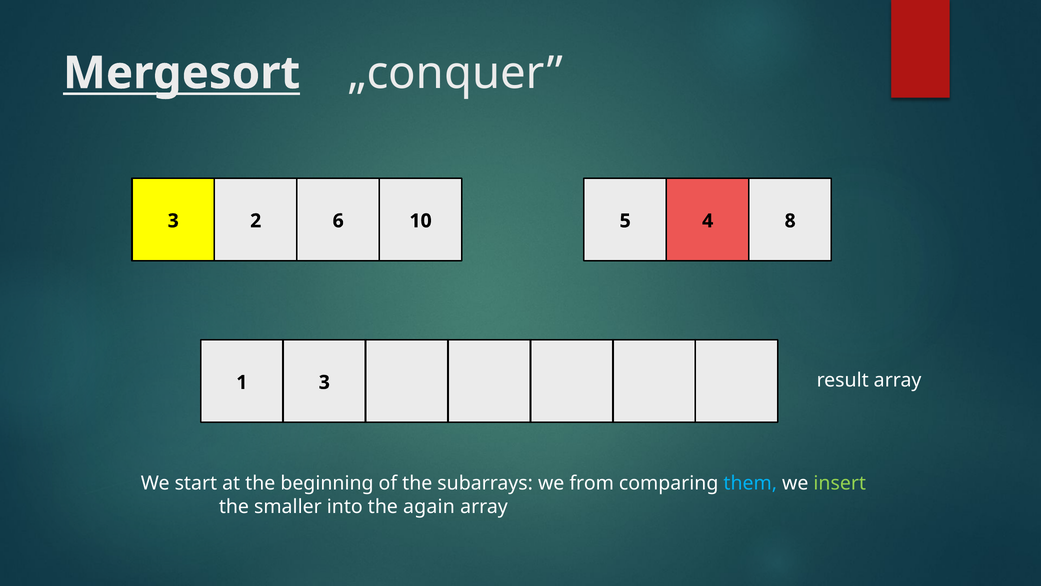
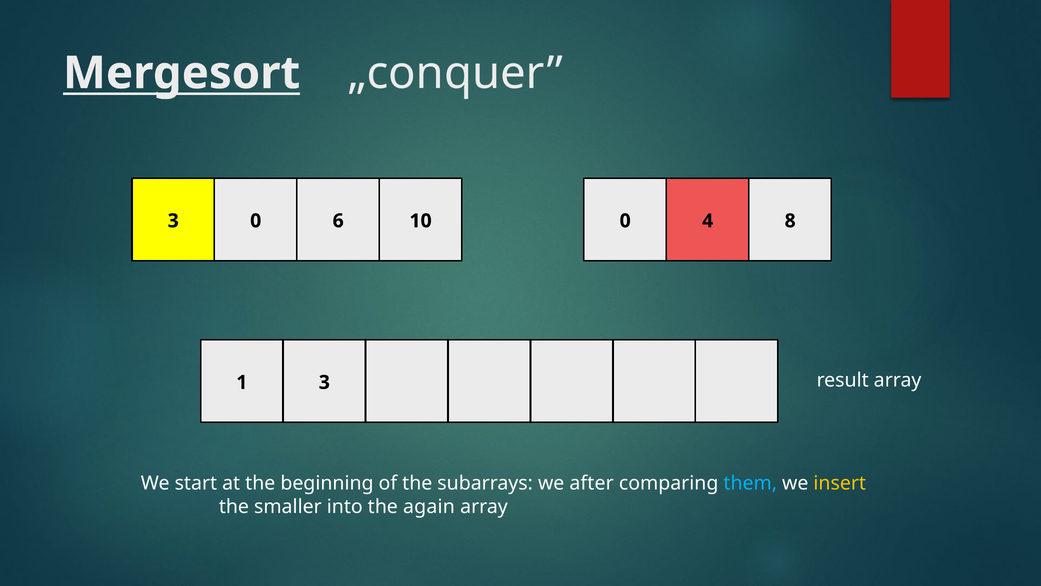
3 2: 2 -> 0
10 5: 5 -> 0
from: from -> after
insert colour: light green -> yellow
